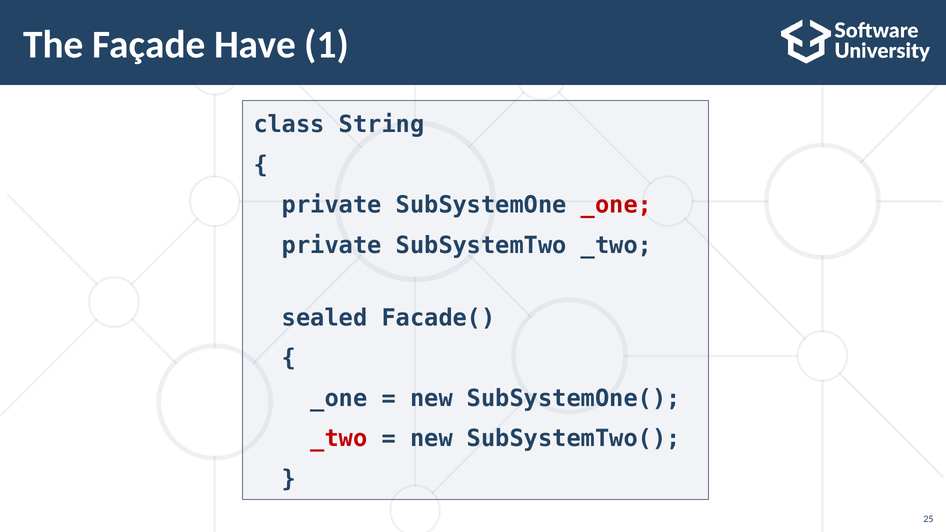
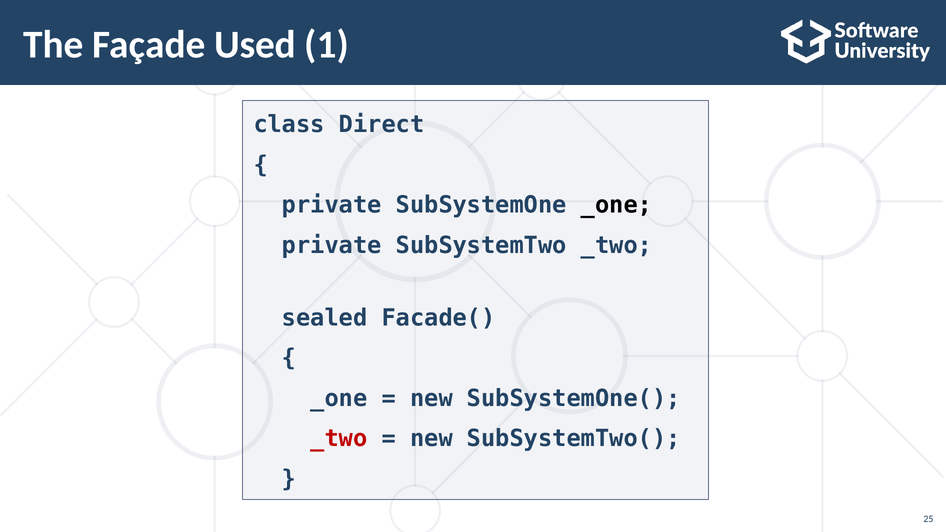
Have: Have -> Used
String: String -> Direct
_one at (616, 205) colour: red -> black
